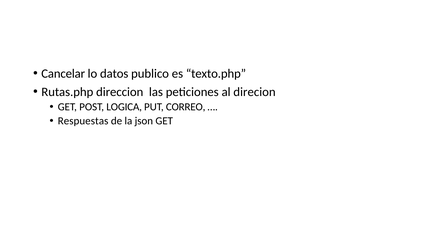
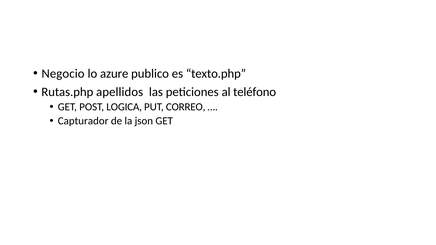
Cancelar: Cancelar -> Negocio
datos: datos -> azure
direccion: direccion -> apellidos
direcion: direcion -> teléfono
Respuestas: Respuestas -> Capturador
